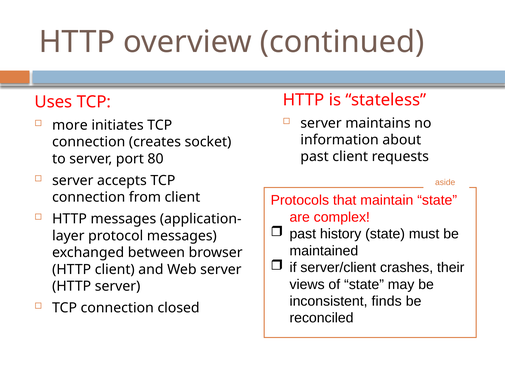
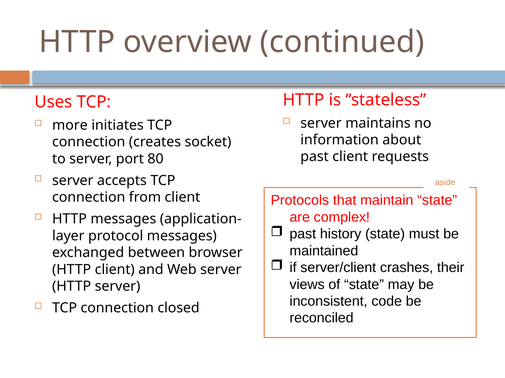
finds: finds -> code
